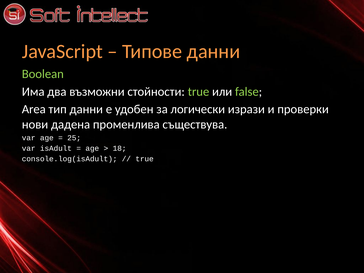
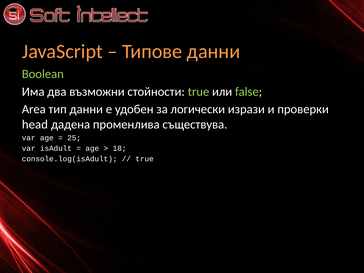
нови: нови -> head
